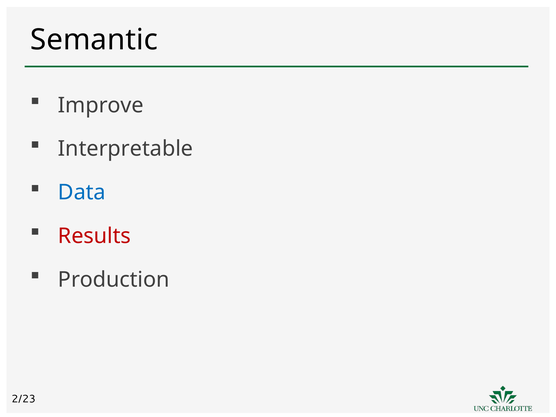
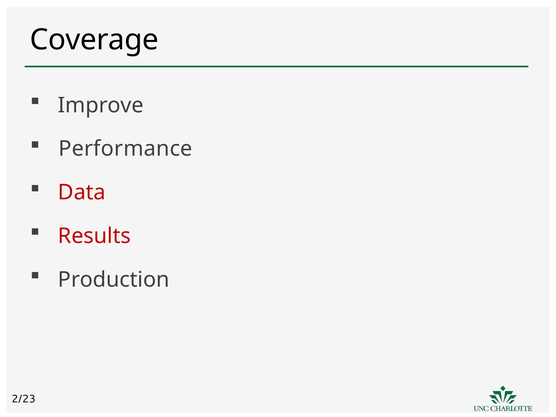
Semantic: Semantic -> Coverage
Interpretable: Interpretable -> Performance
Data colour: blue -> red
